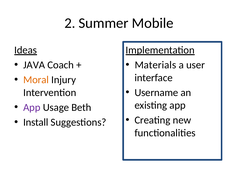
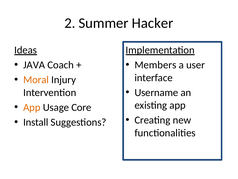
Mobile: Mobile -> Hacker
Materials: Materials -> Members
App at (32, 107) colour: purple -> orange
Beth: Beth -> Core
